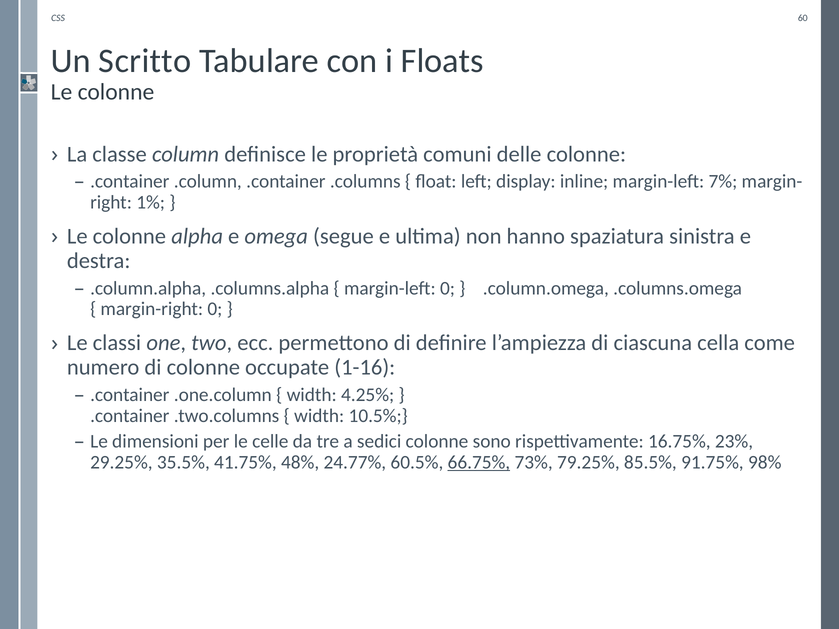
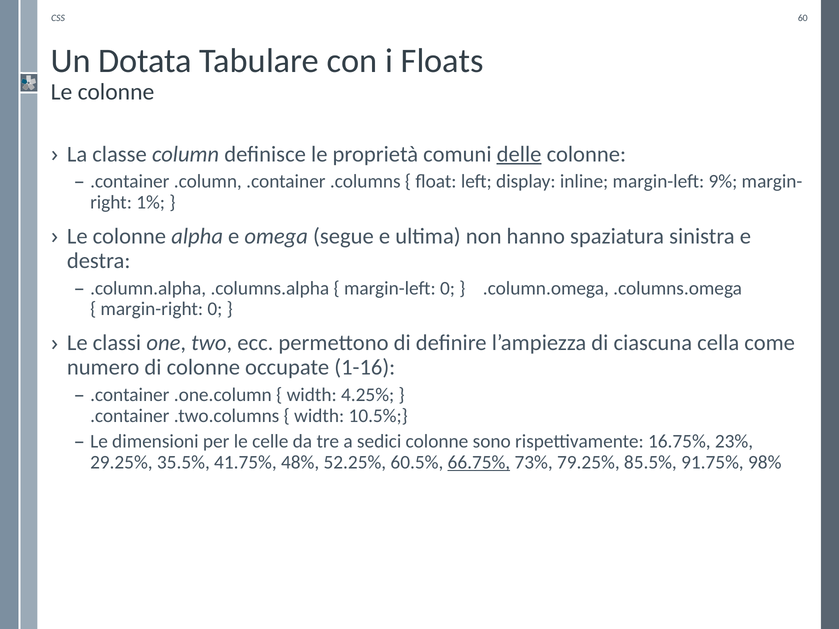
Scritto: Scritto -> Dotata
delle underline: none -> present
7%: 7% -> 9%
24.77%: 24.77% -> 52.25%
